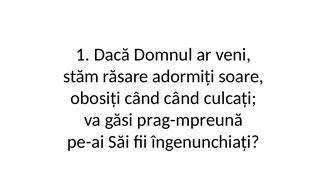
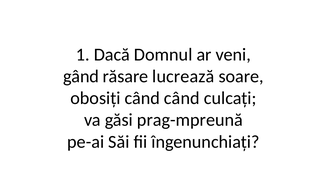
stăm: stăm -> gând
adormiți: adormiți -> lucrează
